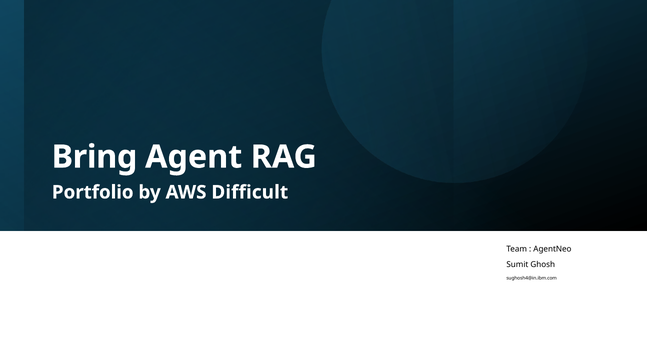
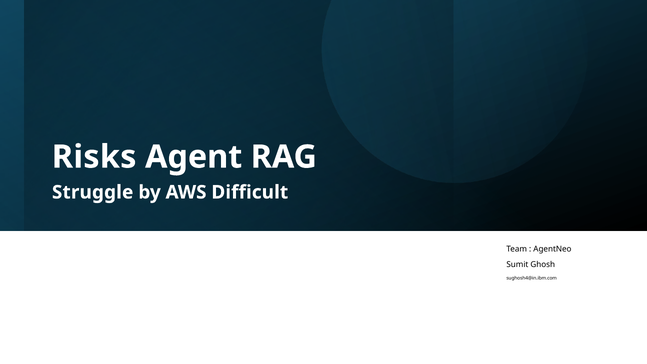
Bring: Bring -> Risks
Portfolio: Portfolio -> Struggle
